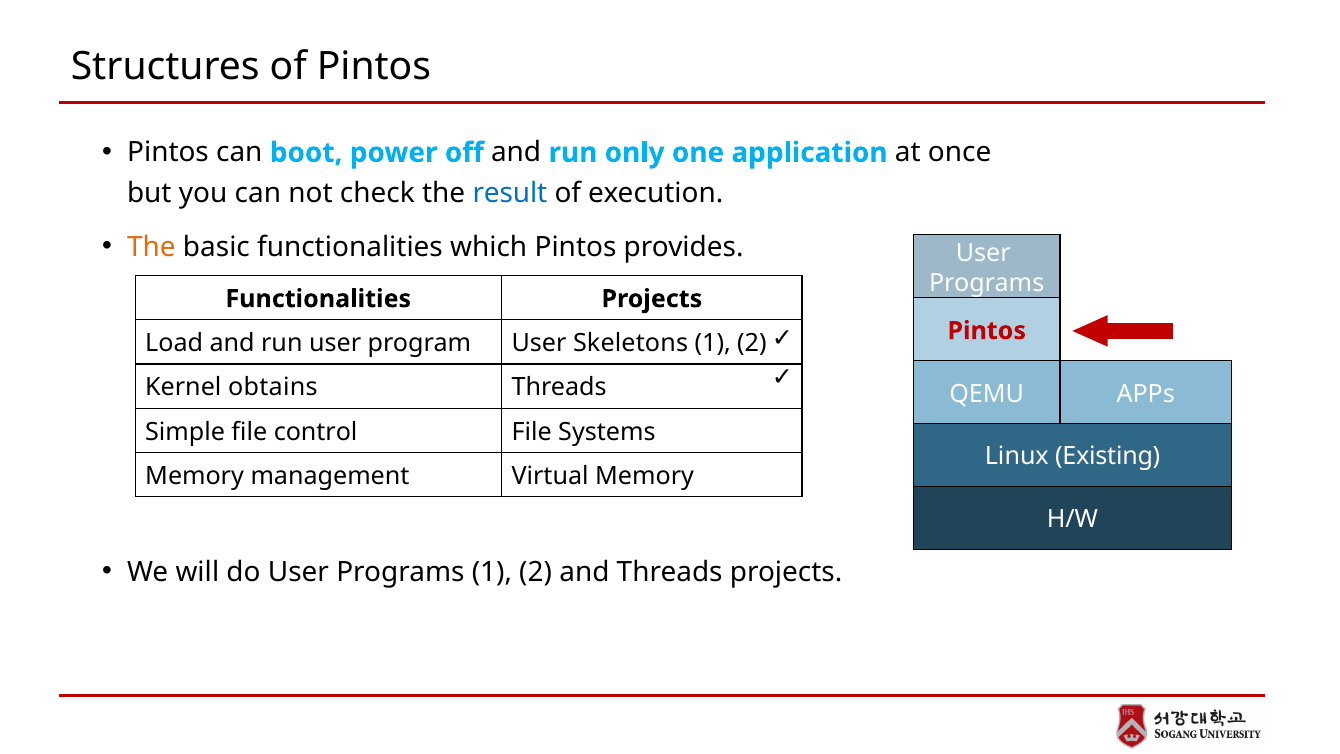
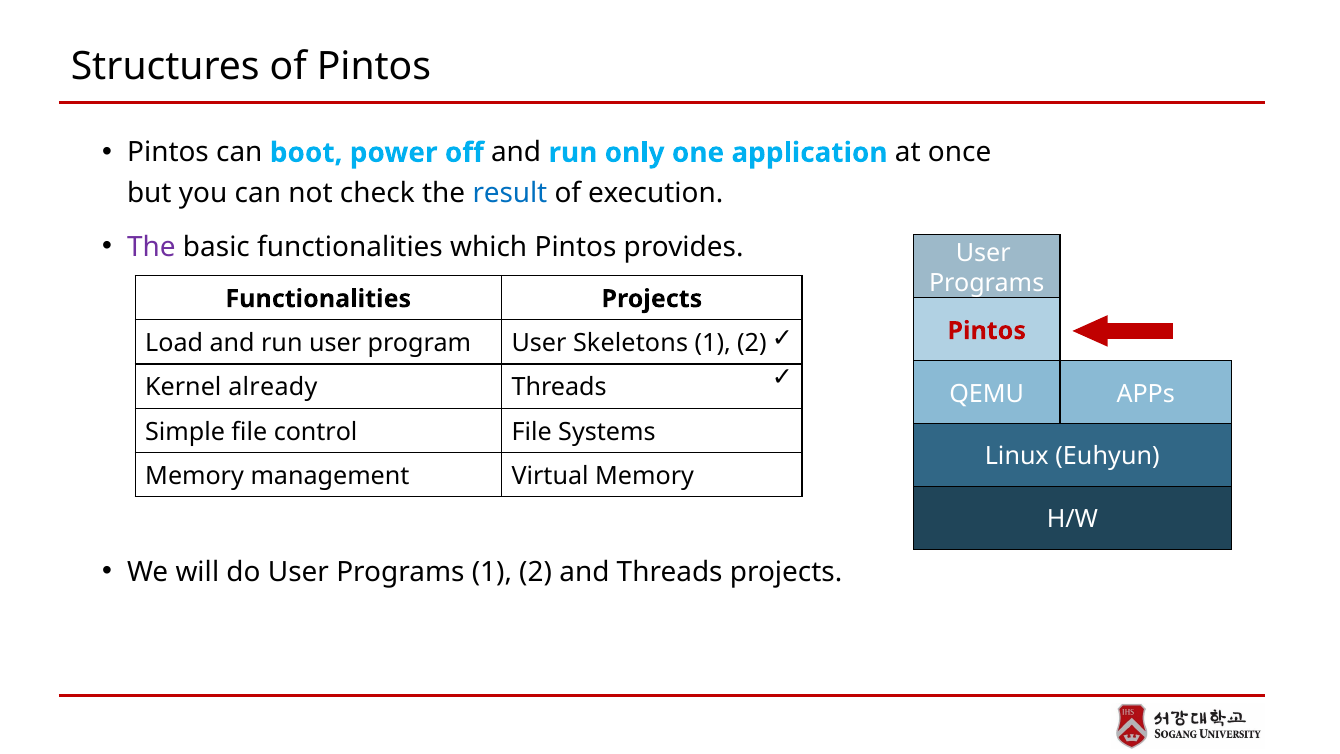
The at (151, 247) colour: orange -> purple
obtains: obtains -> already
Existing: Existing -> Euhyun
